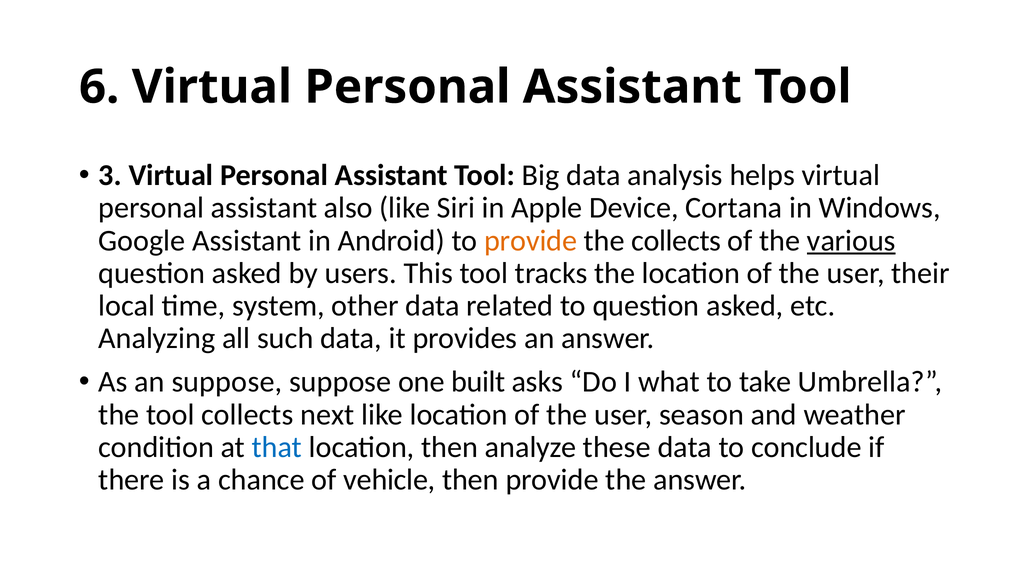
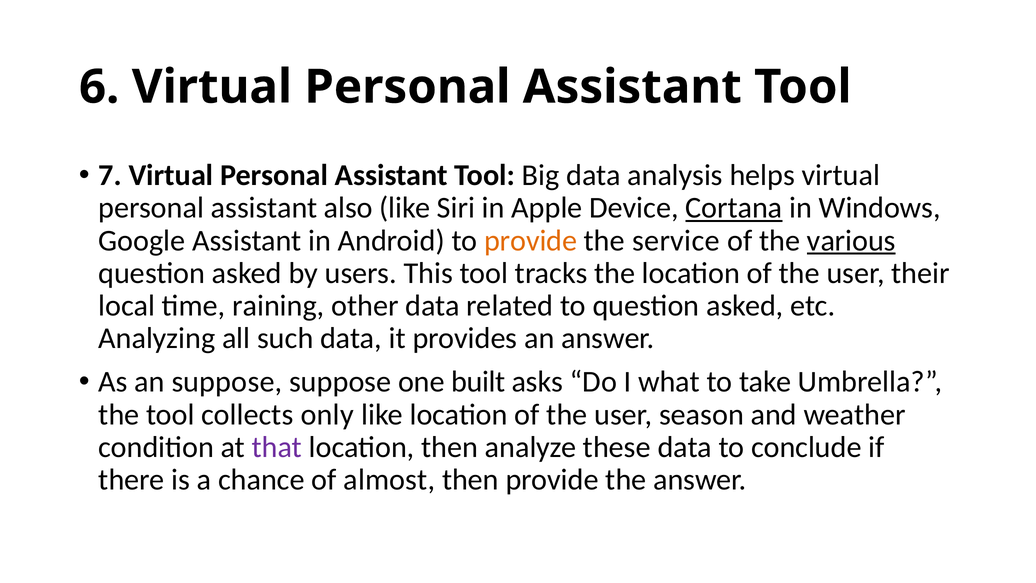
3: 3 -> 7
Cortana underline: none -> present
the collects: collects -> service
system: system -> raining
next: next -> only
that colour: blue -> purple
vehicle: vehicle -> almost
